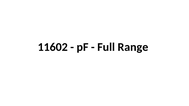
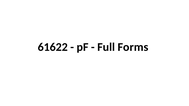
11602: 11602 -> 61622
Range: Range -> Forms
